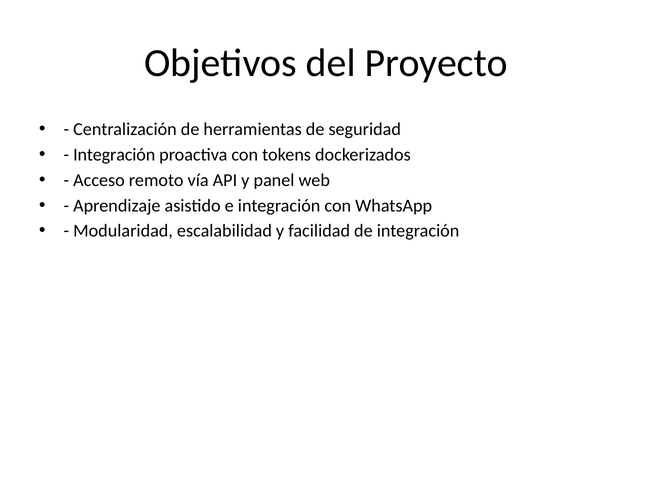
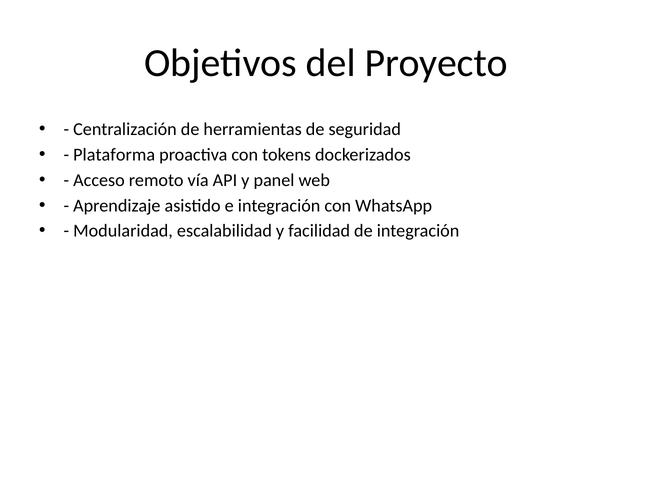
Integración at (114, 155): Integración -> Plataforma
